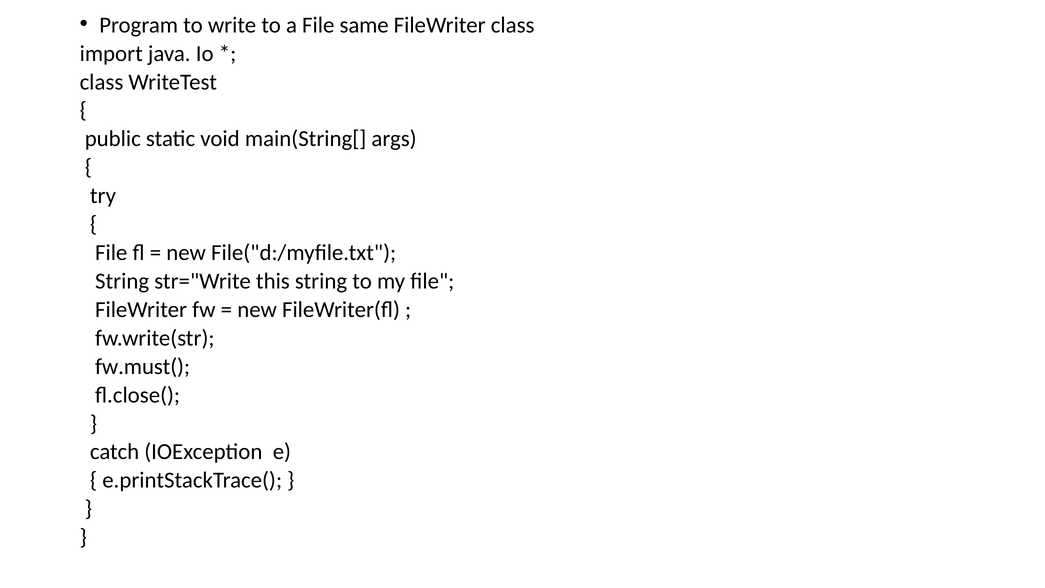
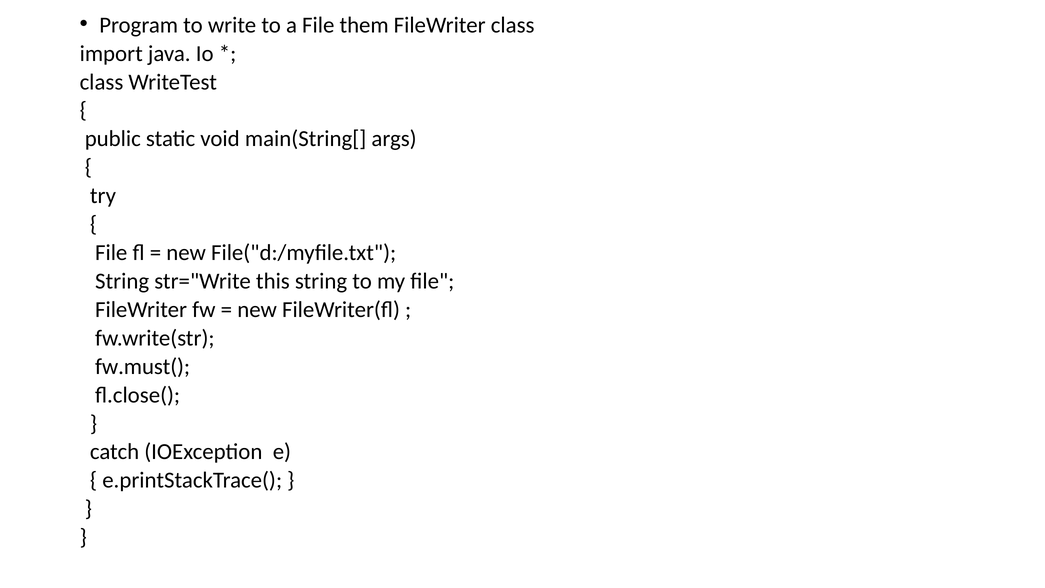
same: same -> them
